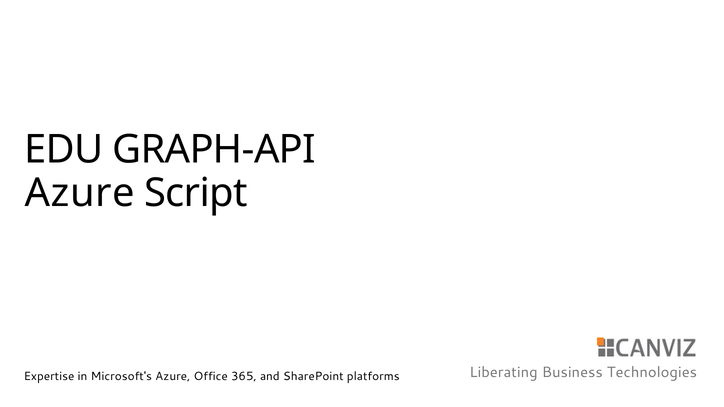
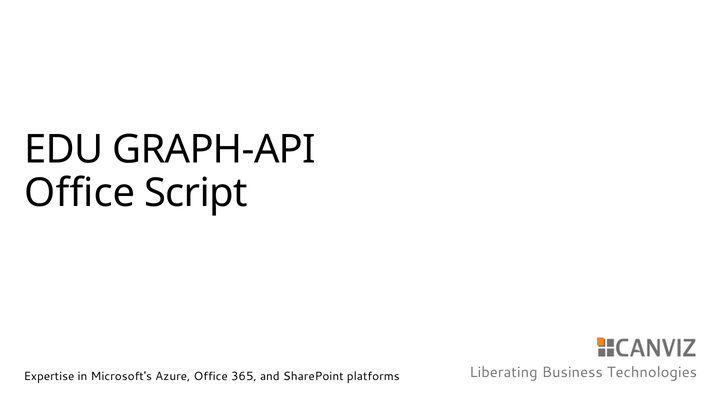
Azure at (80, 193): Azure -> Office
